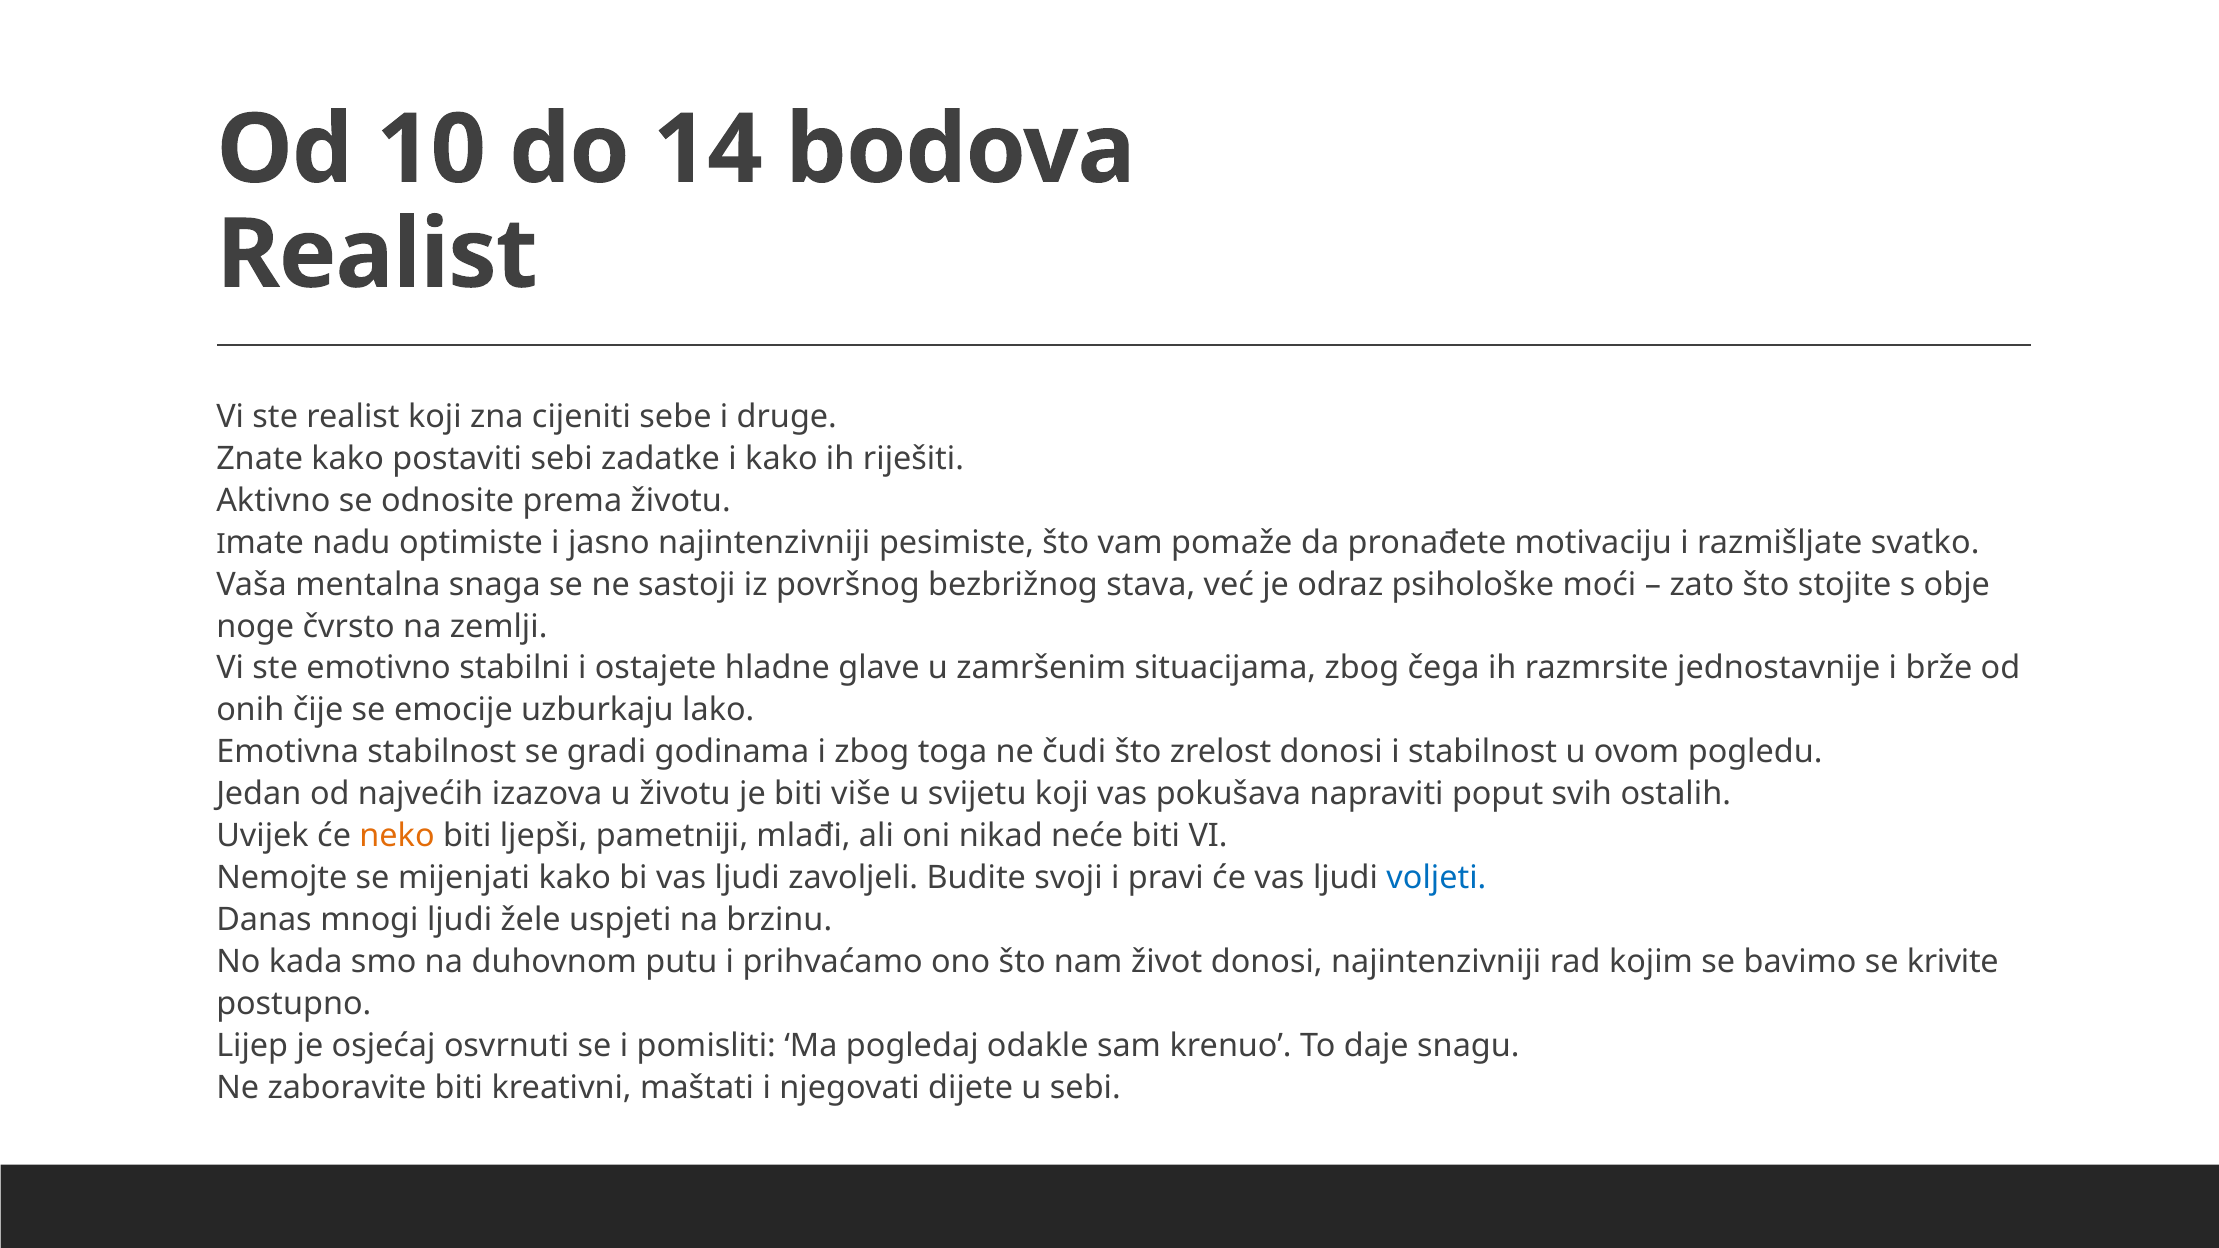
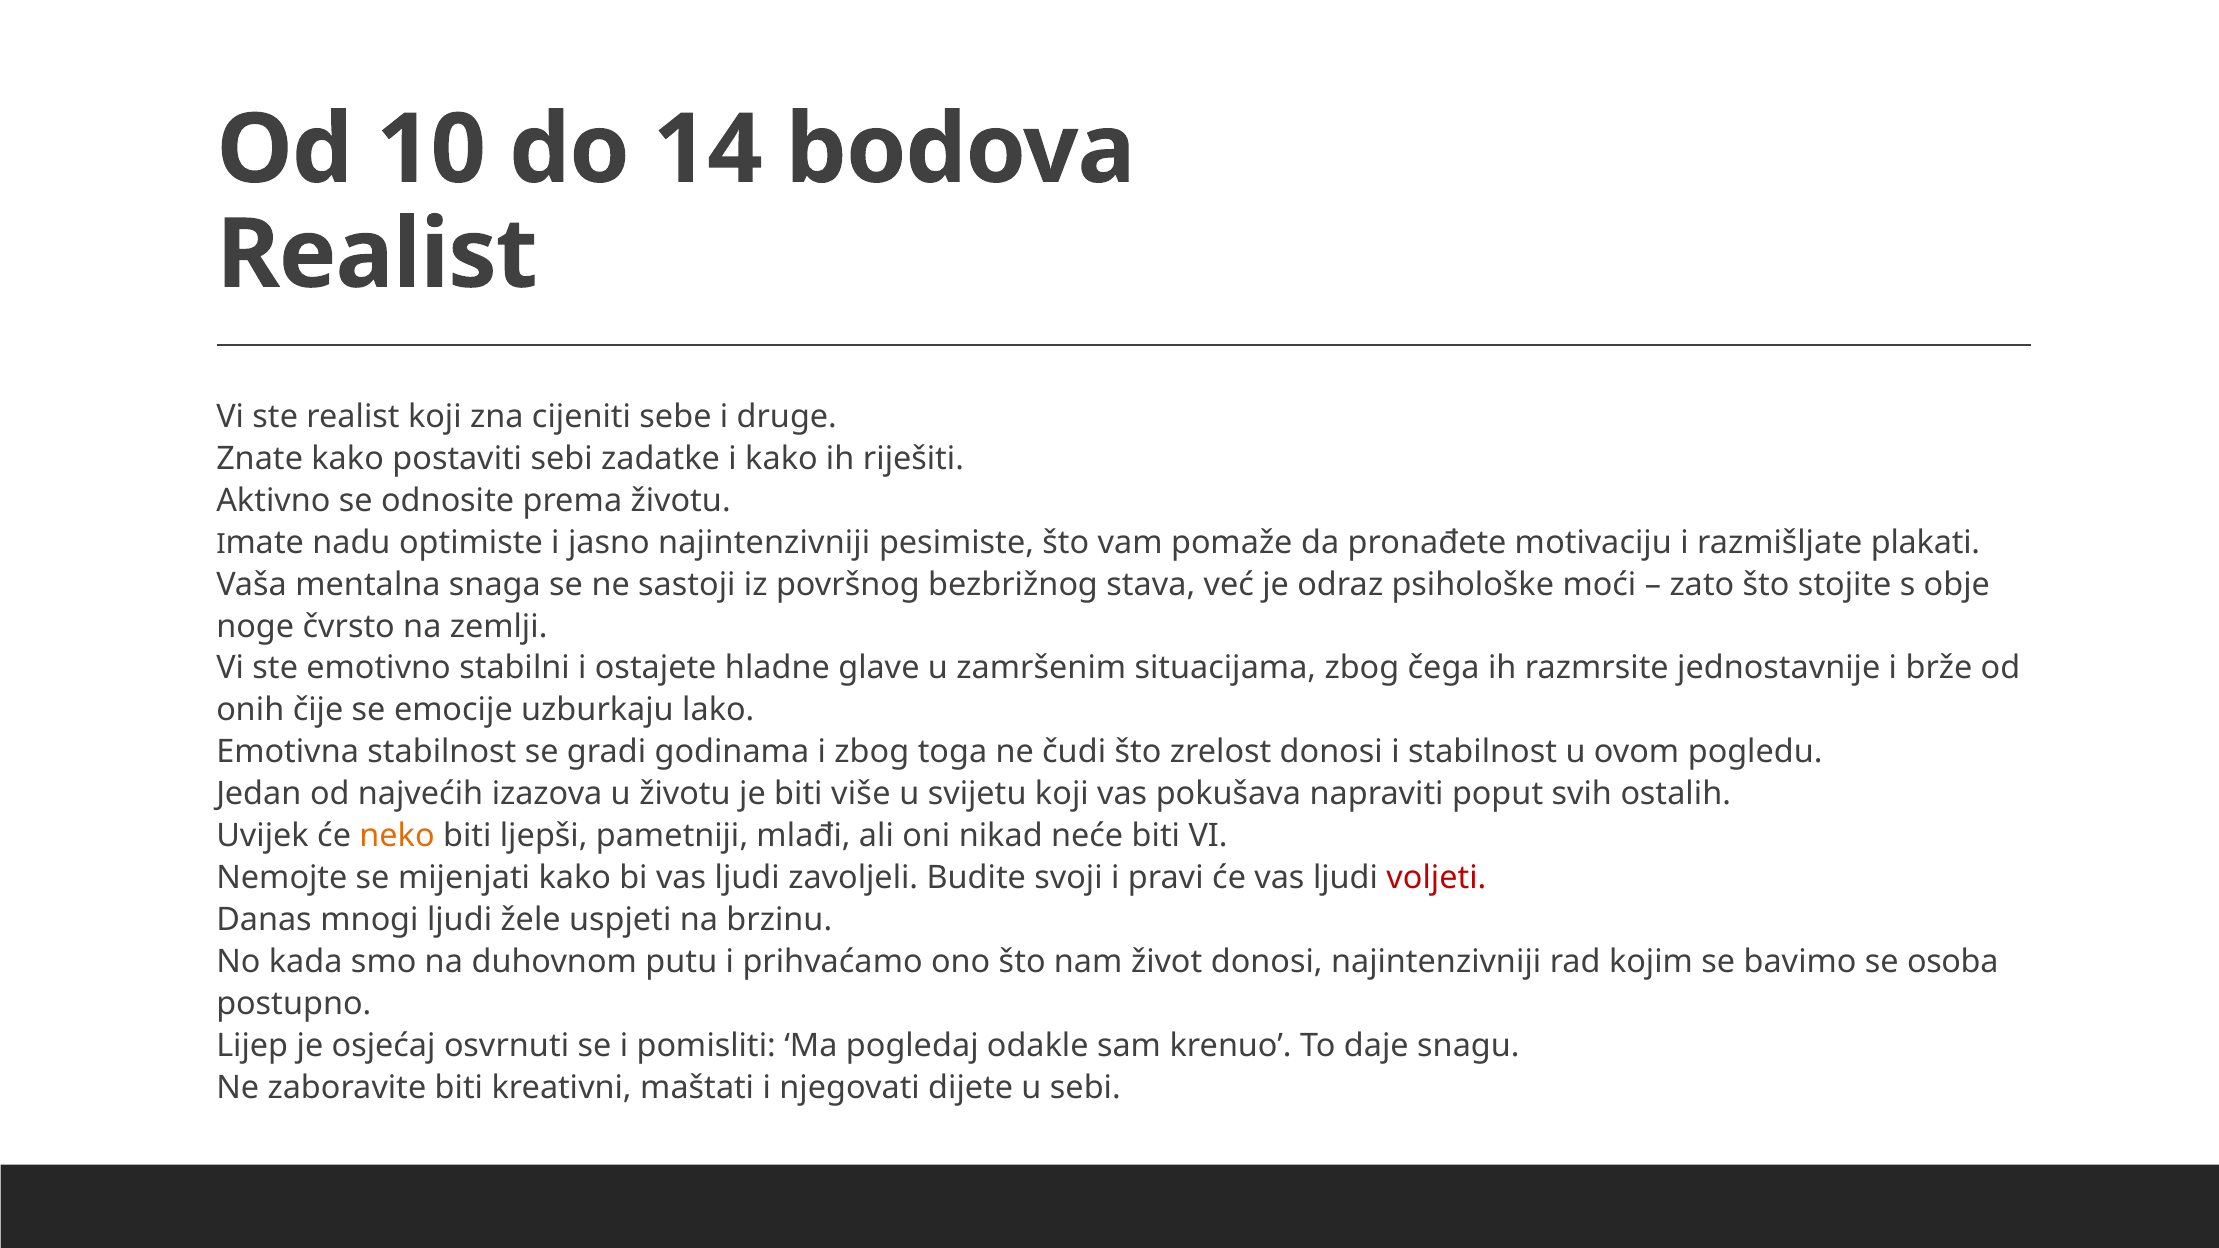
svatko: svatko -> plakati
voljeti colour: blue -> red
krivite: krivite -> osoba
